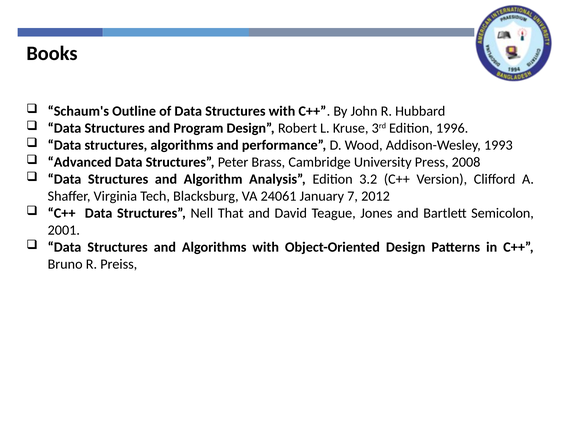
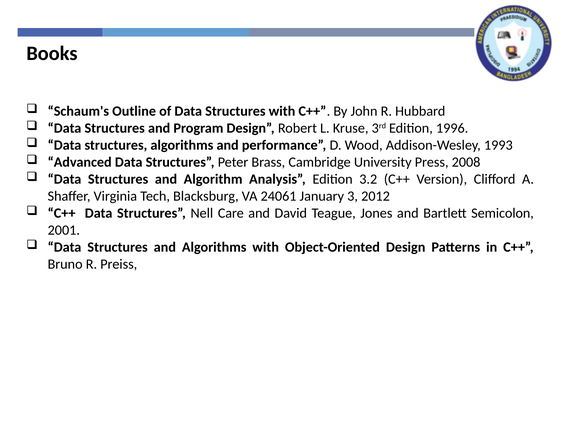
7: 7 -> 3
That: That -> Care
